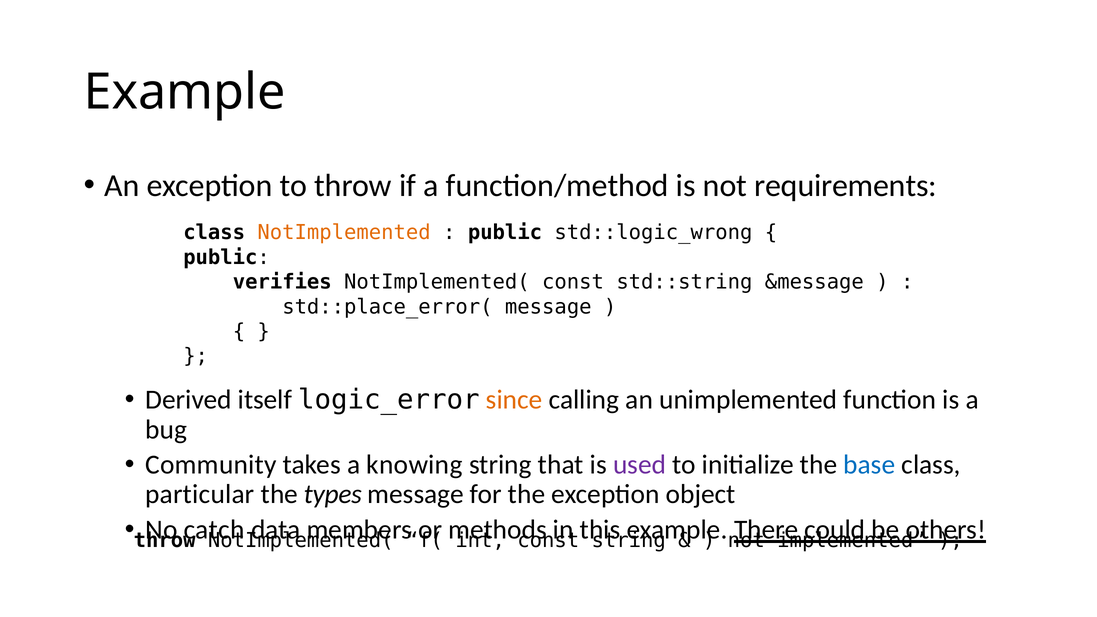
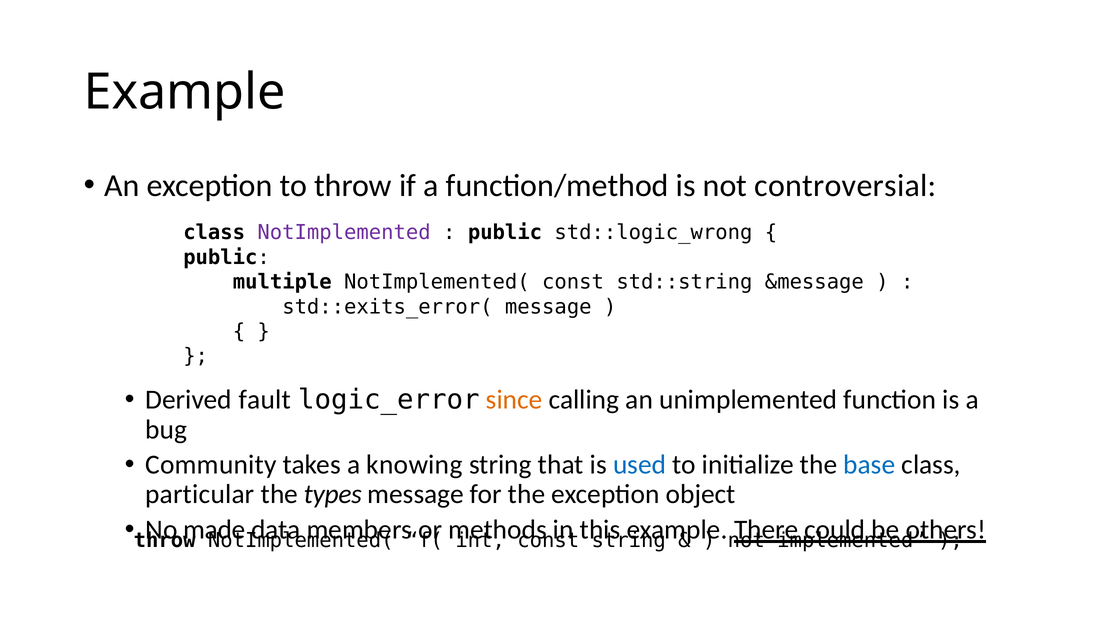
requirements: requirements -> controversial
NotImplemented colour: orange -> purple
verifies: verifies -> multiple
std::place_error(: std::place_error( -> std::exits_error(
itself: itself -> fault
used colour: purple -> blue
catch: catch -> made
